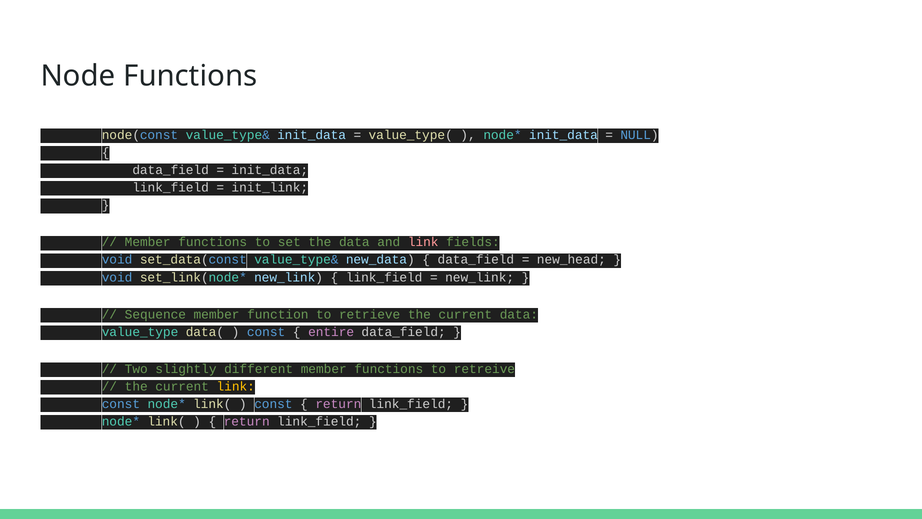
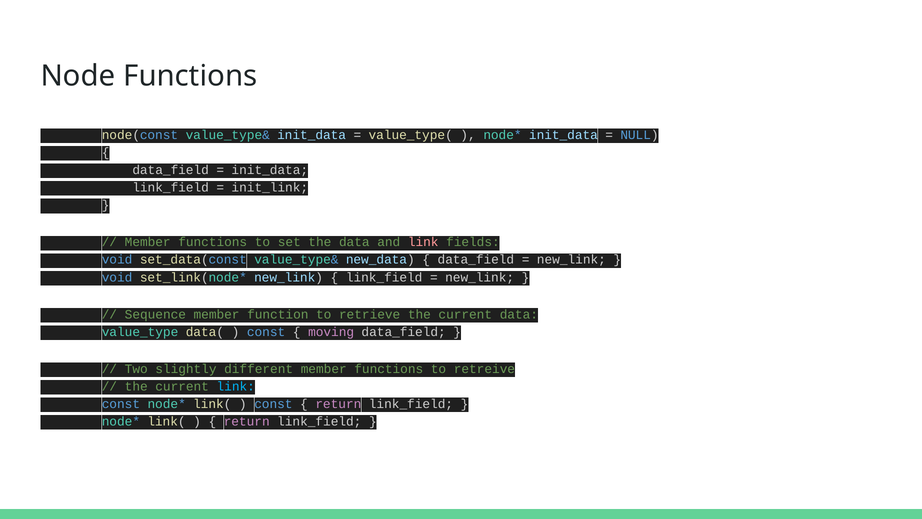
new_head at (571, 260): new_head -> new_link
entire: entire -> moving
link at (236, 386) colour: yellow -> light blue
